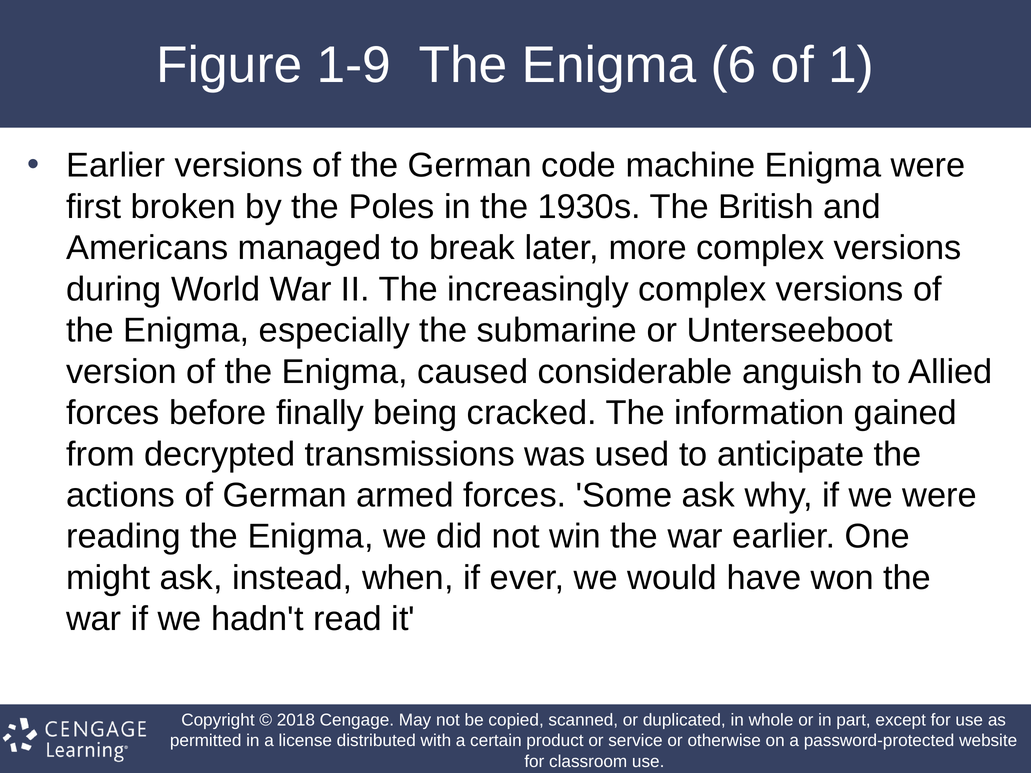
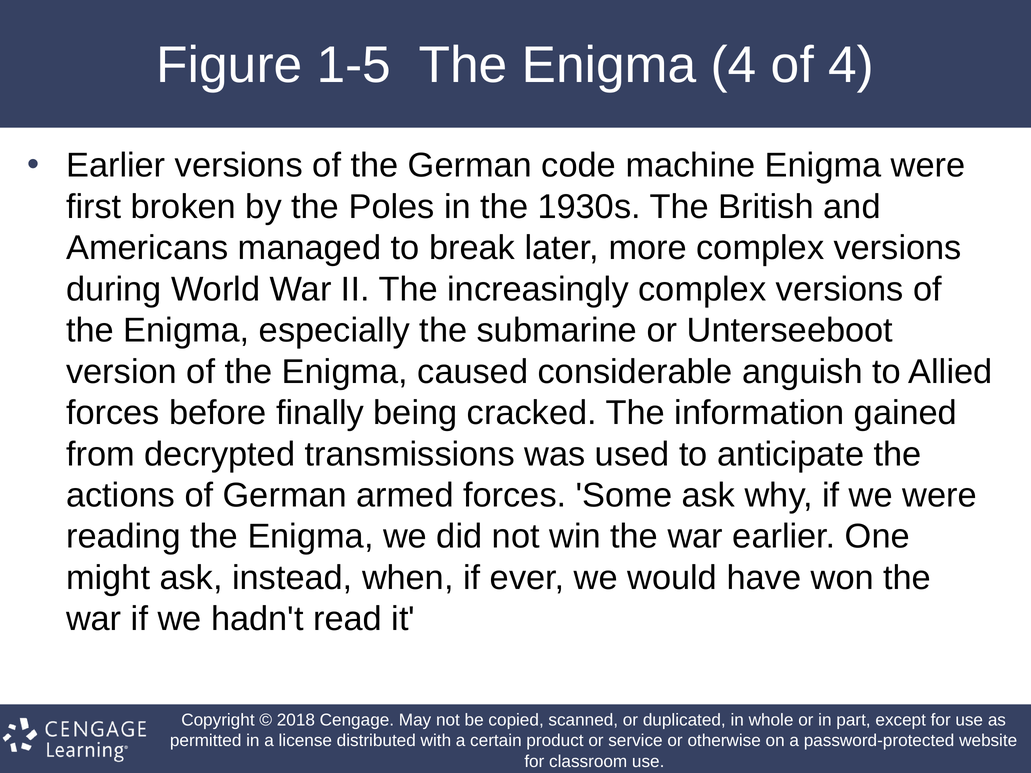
1-9: 1-9 -> 1-5
Enigma 6: 6 -> 4
of 1: 1 -> 4
